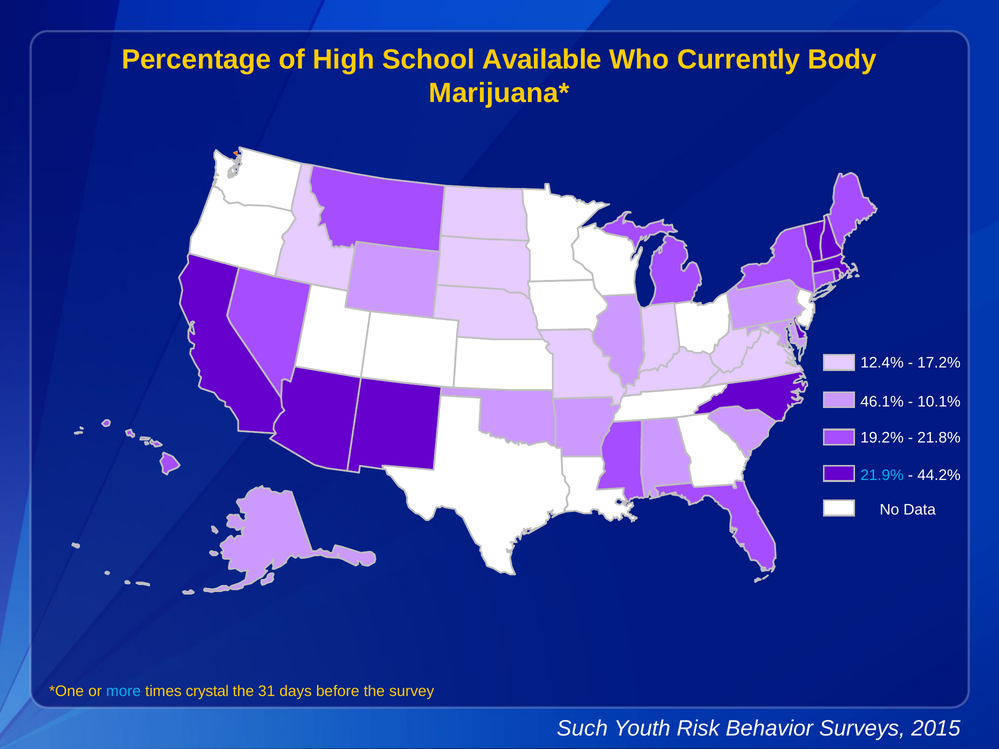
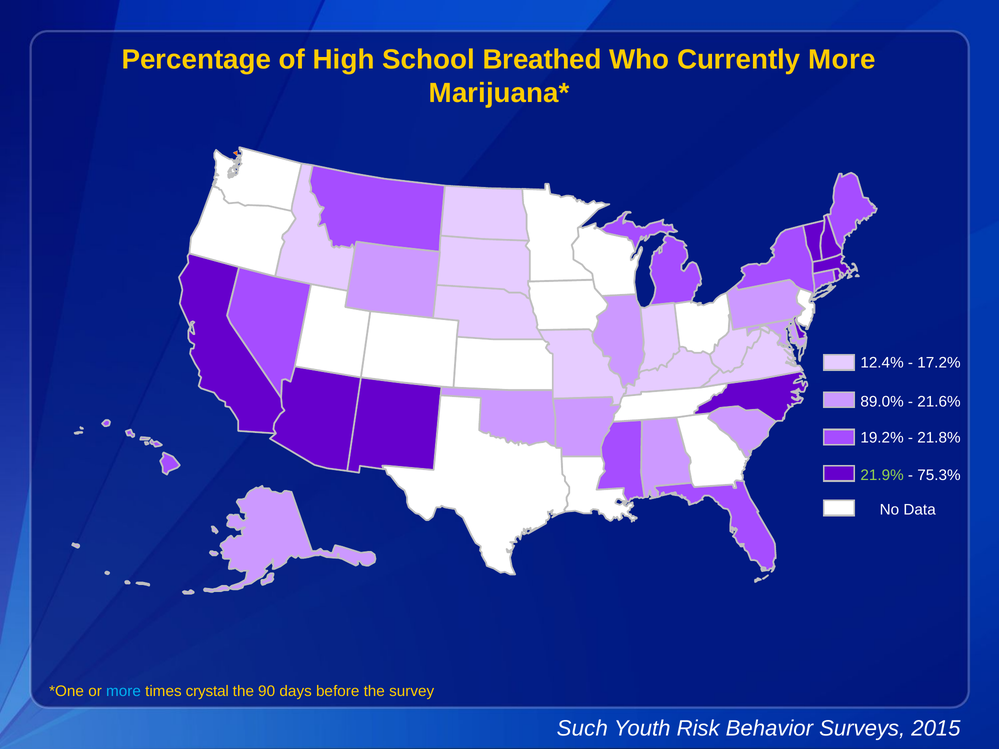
Available: Available -> Breathed
Currently Body: Body -> More
46.1%: 46.1% -> 89.0%
10.1%: 10.1% -> 21.6%
21.9% colour: light blue -> light green
44.2%: 44.2% -> 75.3%
31: 31 -> 90
